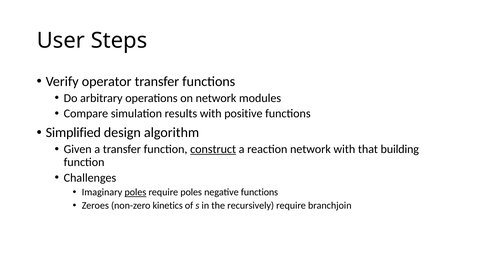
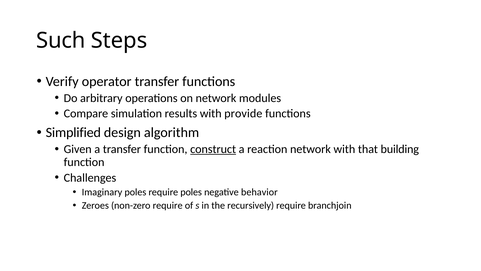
User: User -> Such
positive: positive -> provide
poles at (135, 192) underline: present -> none
negative functions: functions -> behavior
non-zero kinetics: kinetics -> require
